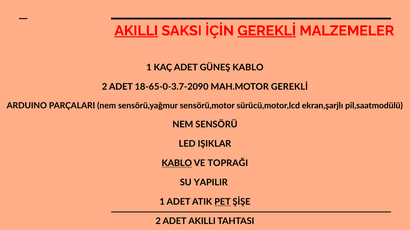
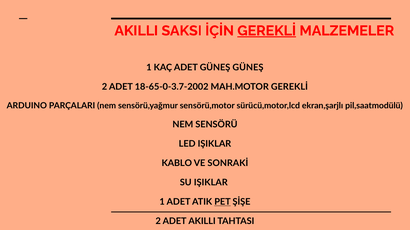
AKILLI at (136, 31) underline: present -> none
GÜNEŞ KABLO: KABLO -> GÜNEŞ
18-65-0-3.7-2090: 18-65-0-3.7-2090 -> 18-65-0-3.7-2002
KABLO at (177, 164) underline: present -> none
TOPRAĞI: TOPRAĞI -> SONRAKİ
SU YAPILIR: YAPILIR -> IŞIKLAR
